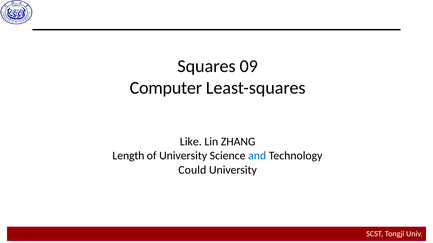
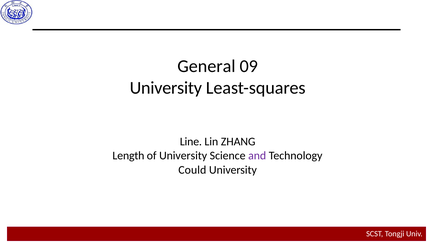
Squares: Squares -> General
Computer at (166, 88): Computer -> University
Like: Like -> Line
and colour: blue -> purple
